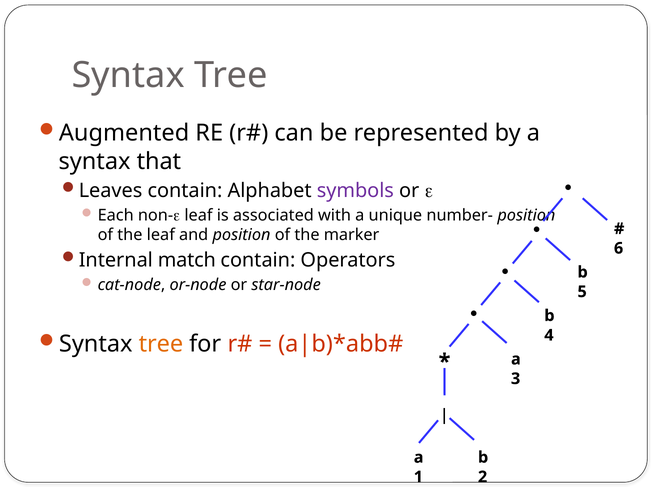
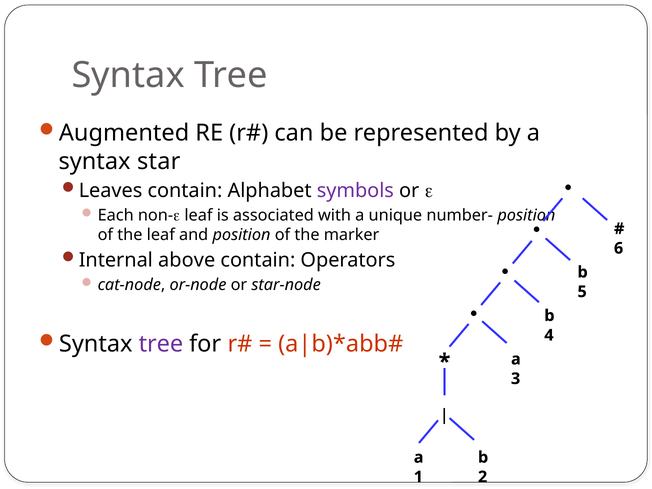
that: that -> star
match: match -> above
tree at (161, 344) colour: orange -> purple
